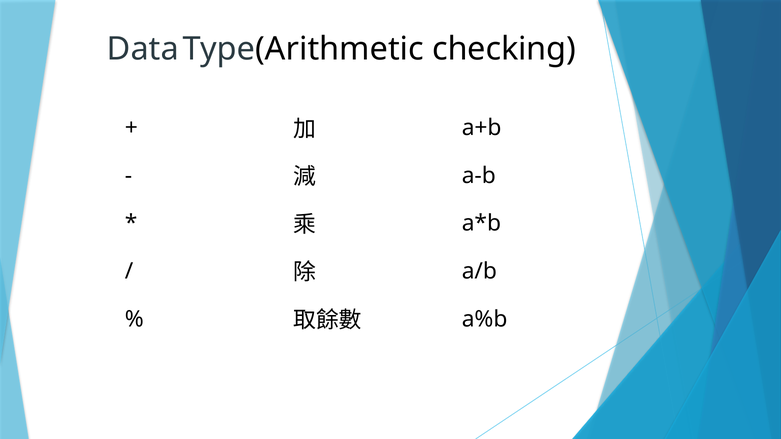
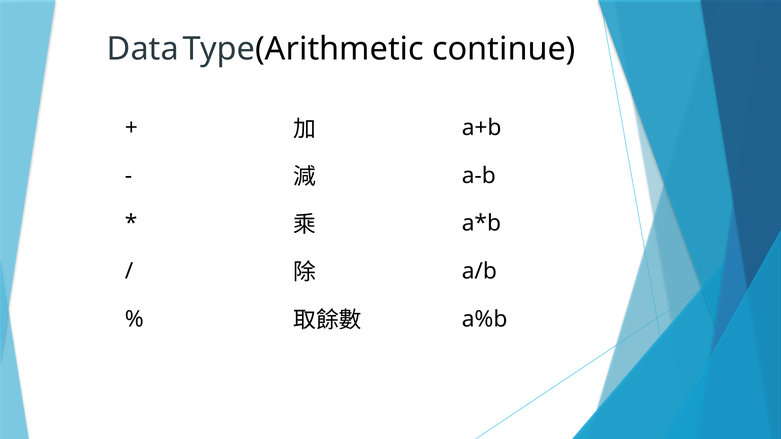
checking: checking -> continue
